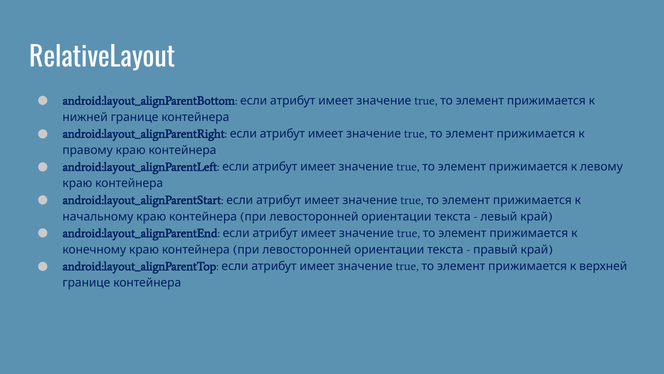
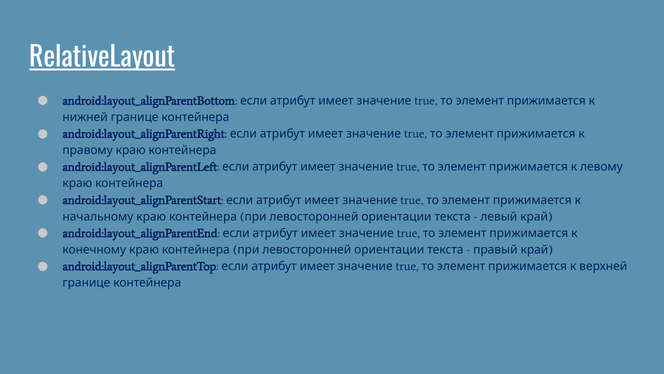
RelativeLayout underline: none -> present
